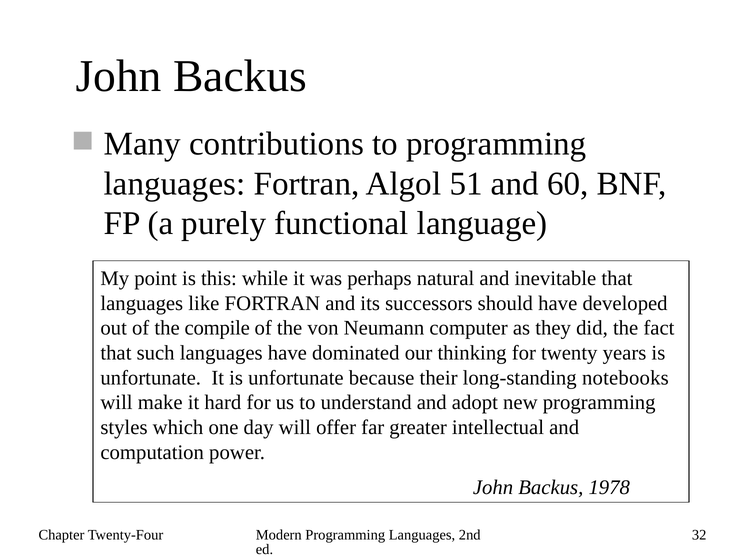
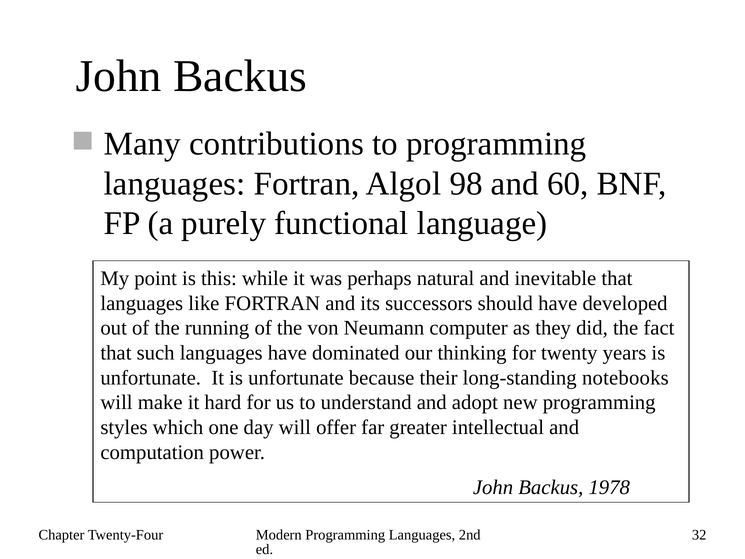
51: 51 -> 98
compile: compile -> running
